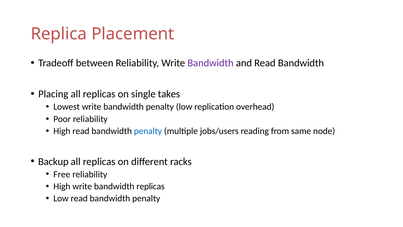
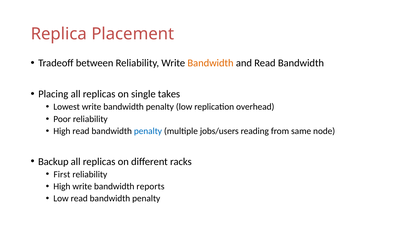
Bandwidth at (211, 63) colour: purple -> orange
Free: Free -> First
bandwidth replicas: replicas -> reports
